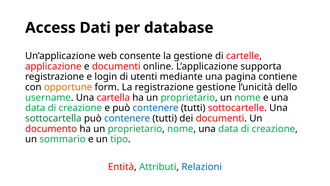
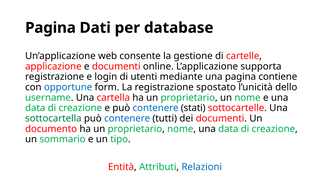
Access at (50, 28): Access -> Pagina
opportune colour: orange -> blue
registrazione gestione: gestione -> spostato
e può contenere tutti: tutti -> stati
